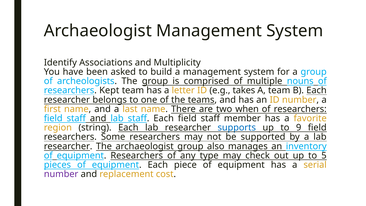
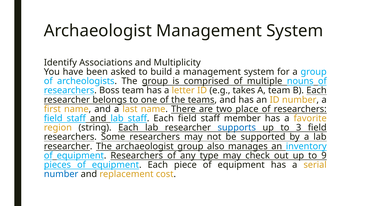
Kept: Kept -> Boss
when: when -> place
9: 9 -> 3
5: 5 -> 9
number at (61, 174) colour: purple -> blue
